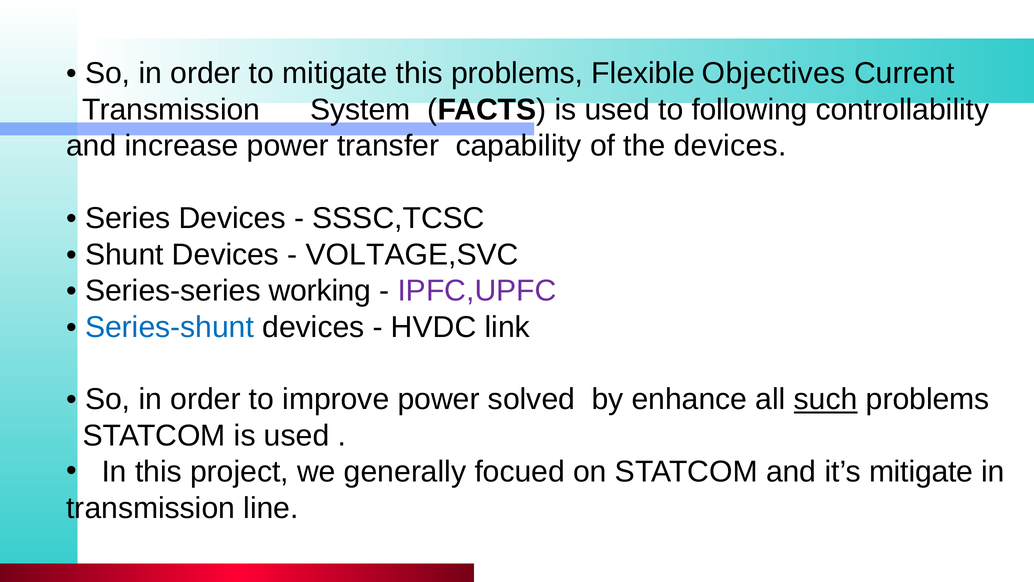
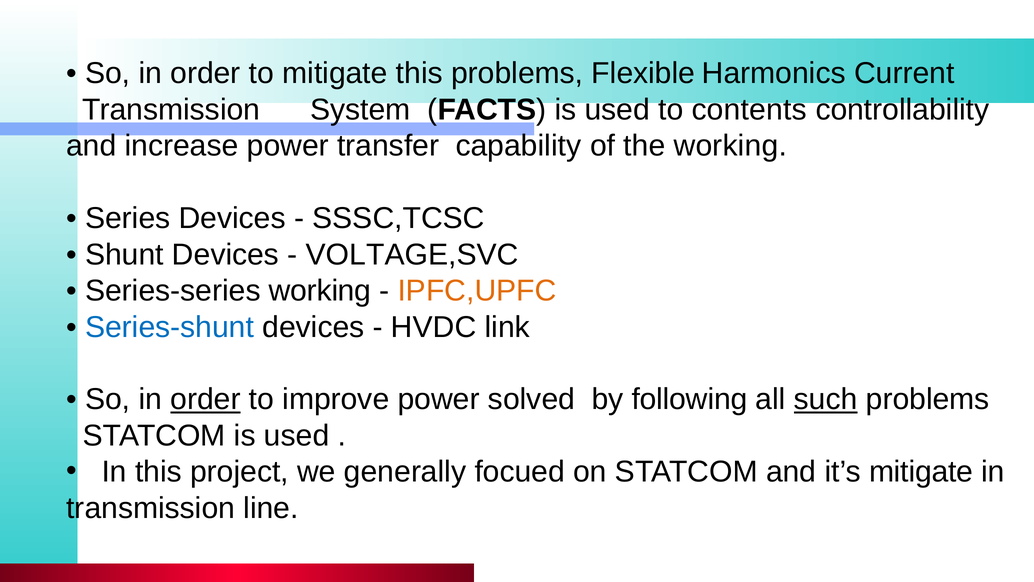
Objectives: Objectives -> Harmonics
following: following -> contents
the devices: devices -> working
IPFC,UPFC colour: purple -> orange
order at (205, 399) underline: none -> present
enhance: enhance -> following
